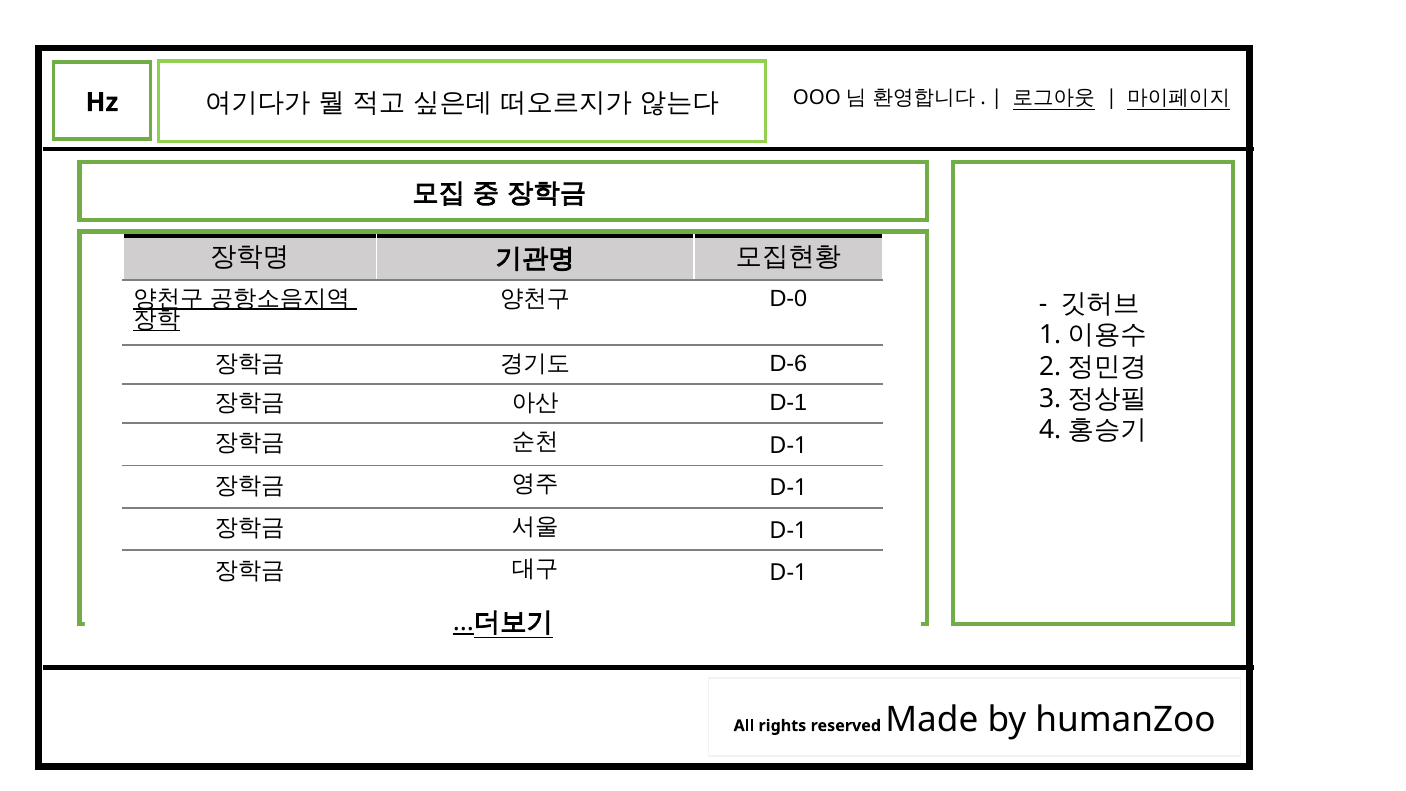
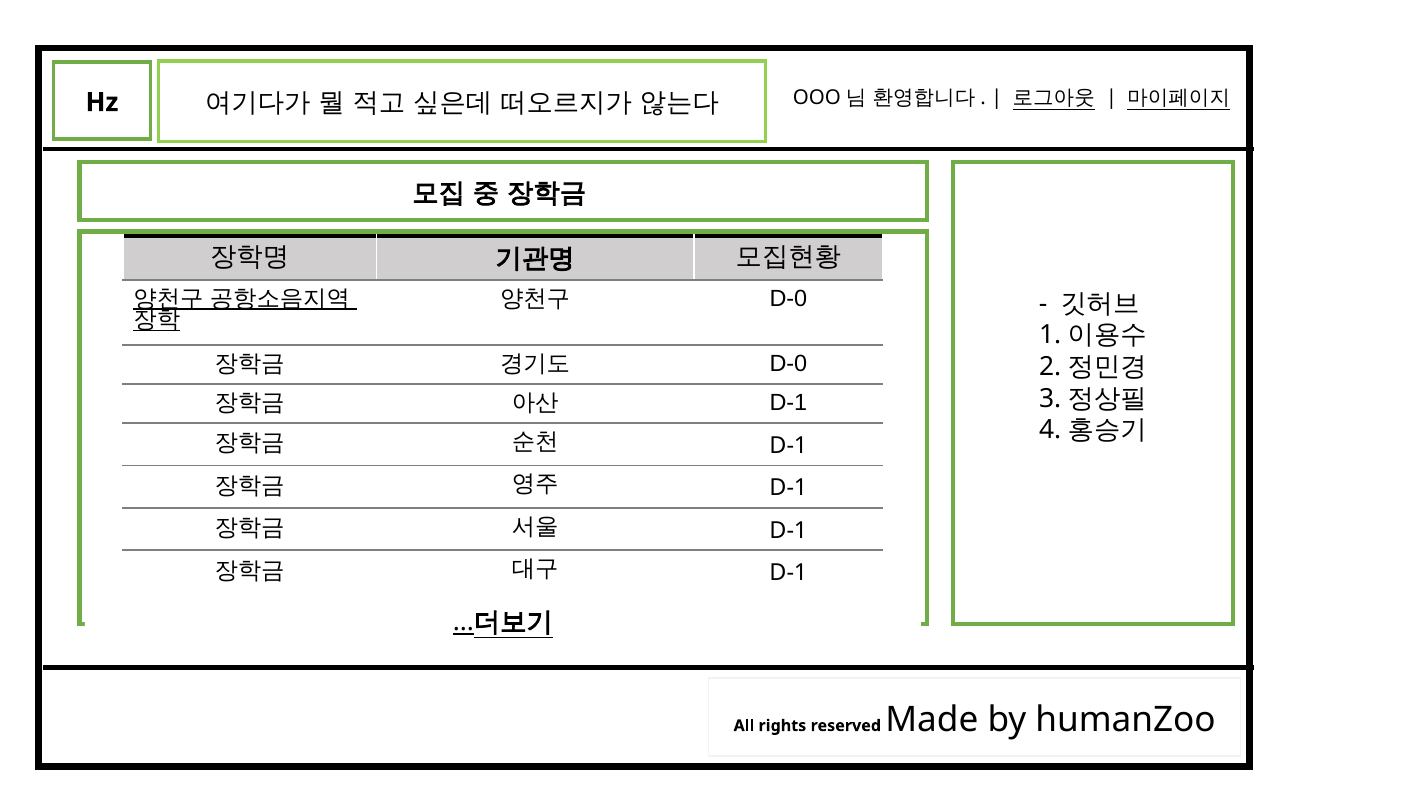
D-6 at (788, 364): D-6 -> D-0
